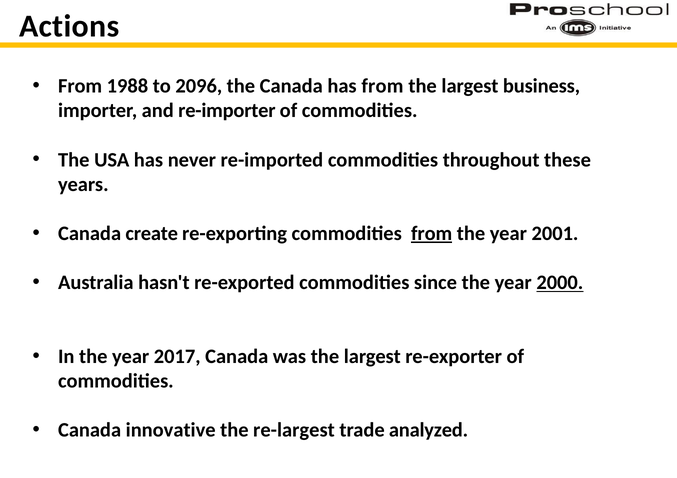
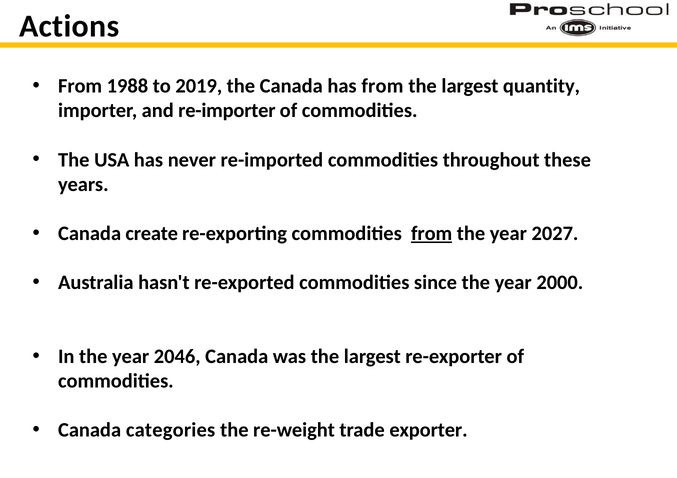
2096: 2096 -> 2019
business: business -> quantity
2001: 2001 -> 2027
2000 underline: present -> none
2017: 2017 -> 2046
innovative: innovative -> categories
re-largest: re-largest -> re-weight
analyzed: analyzed -> exporter
